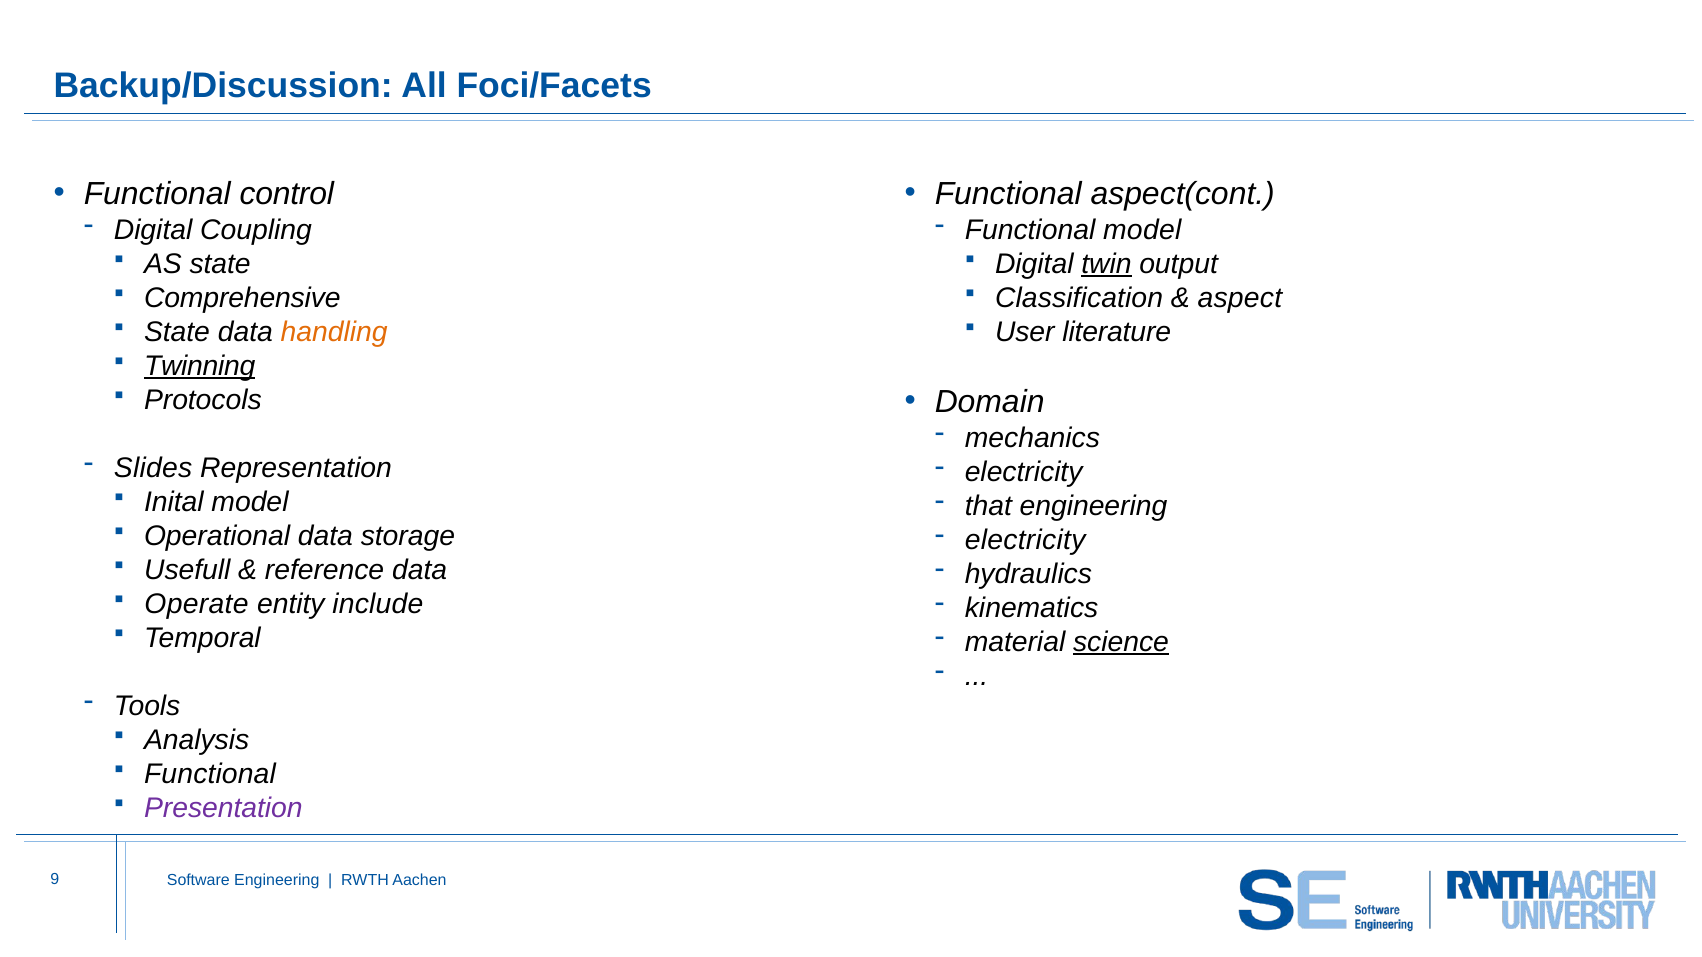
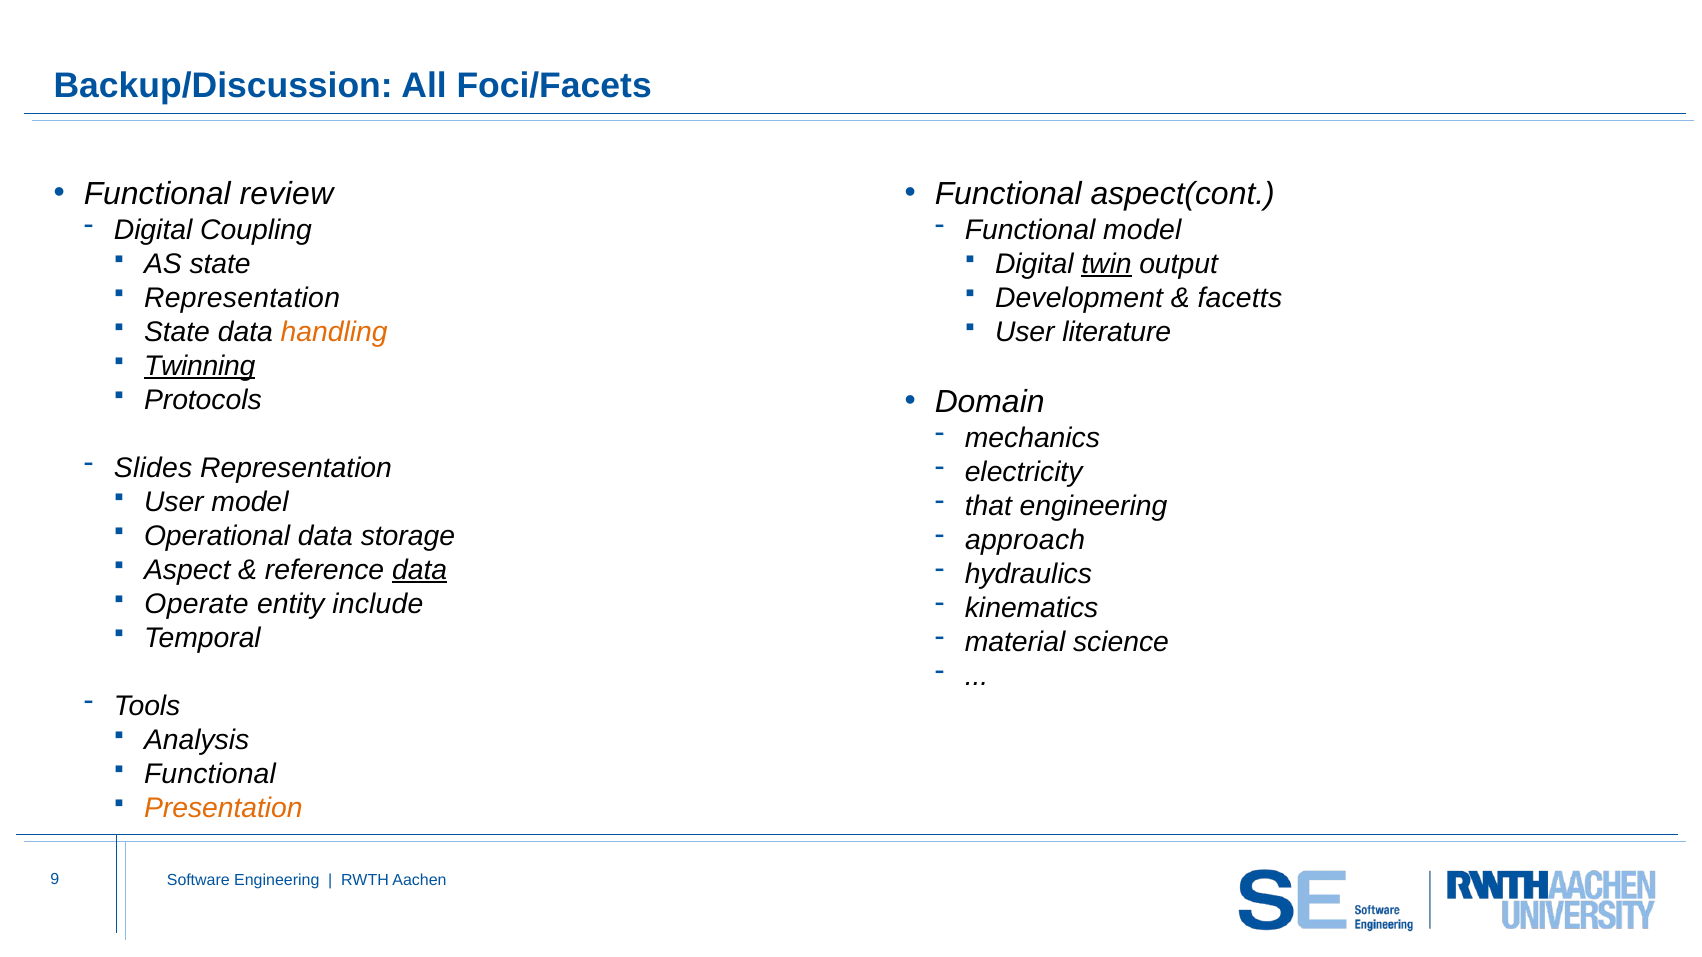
control: control -> review
Comprehensive at (242, 298): Comprehensive -> Representation
Classification: Classification -> Development
aspect: aspect -> facetts
Inital at (174, 502): Inital -> User
electricity at (1025, 540): electricity -> approach
Usefull: Usefull -> Aspect
data at (420, 570) underline: none -> present
science underline: present -> none
Presentation colour: purple -> orange
